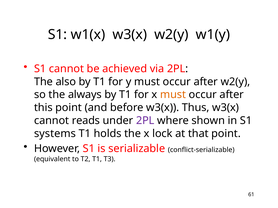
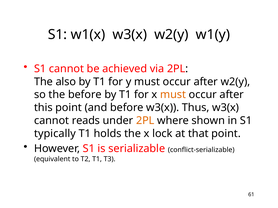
the always: always -> before
2PL at (145, 121) colour: purple -> orange
systems: systems -> typically
